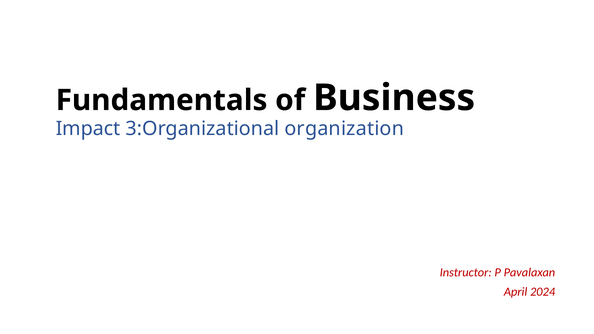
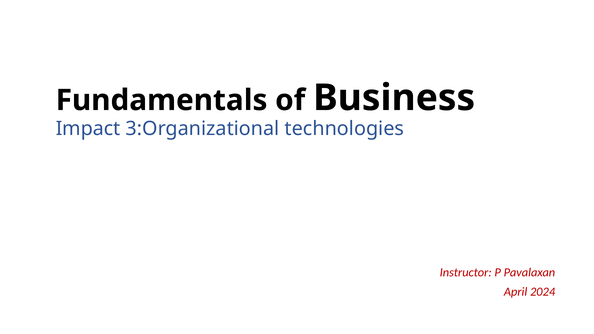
organization: organization -> technologies
